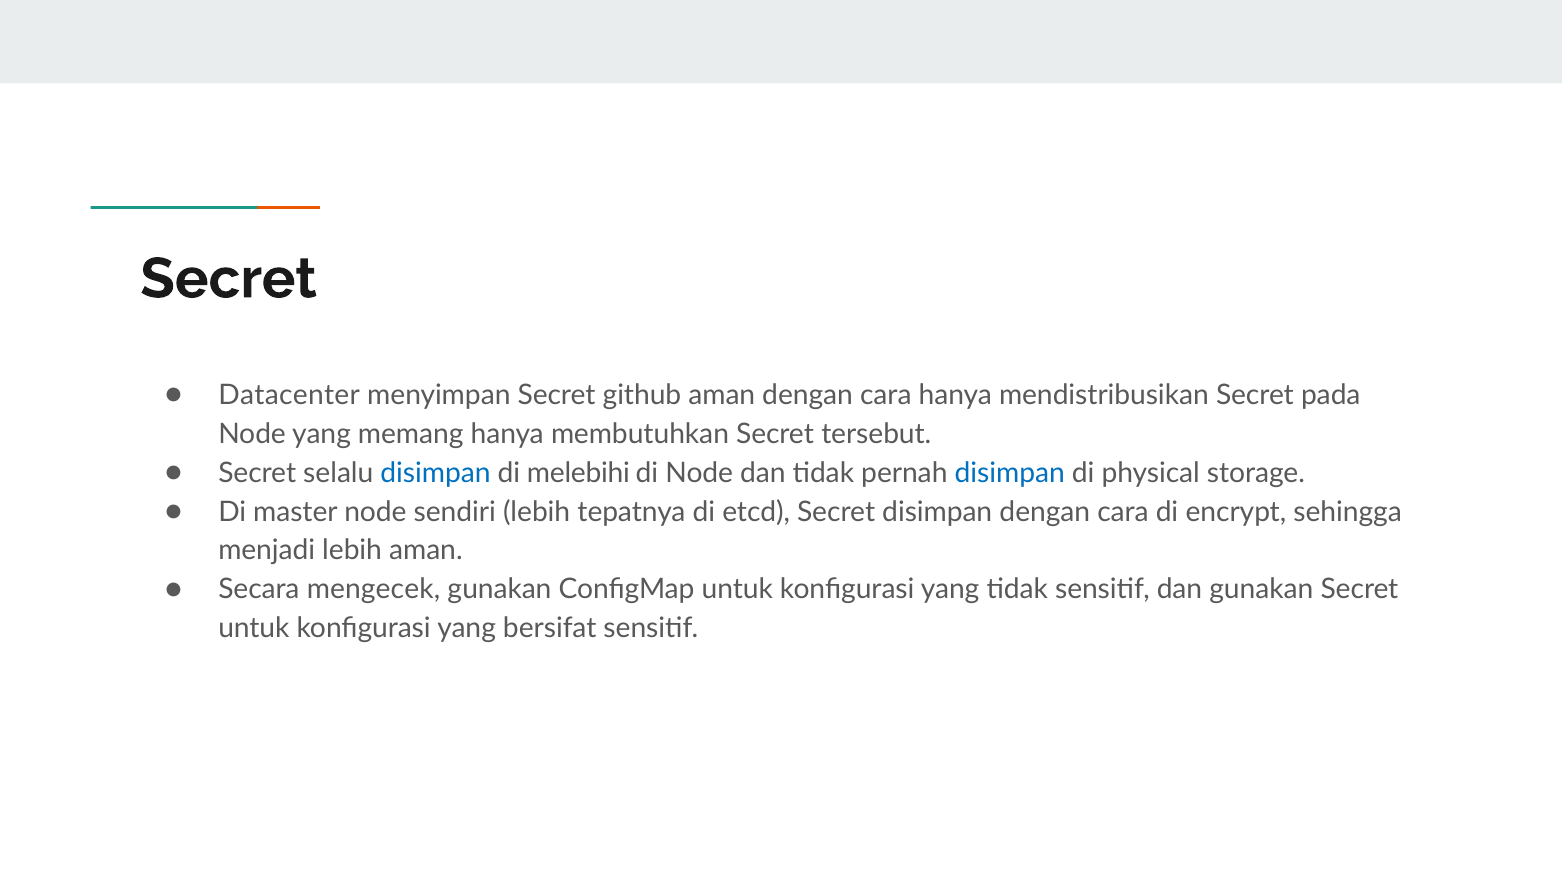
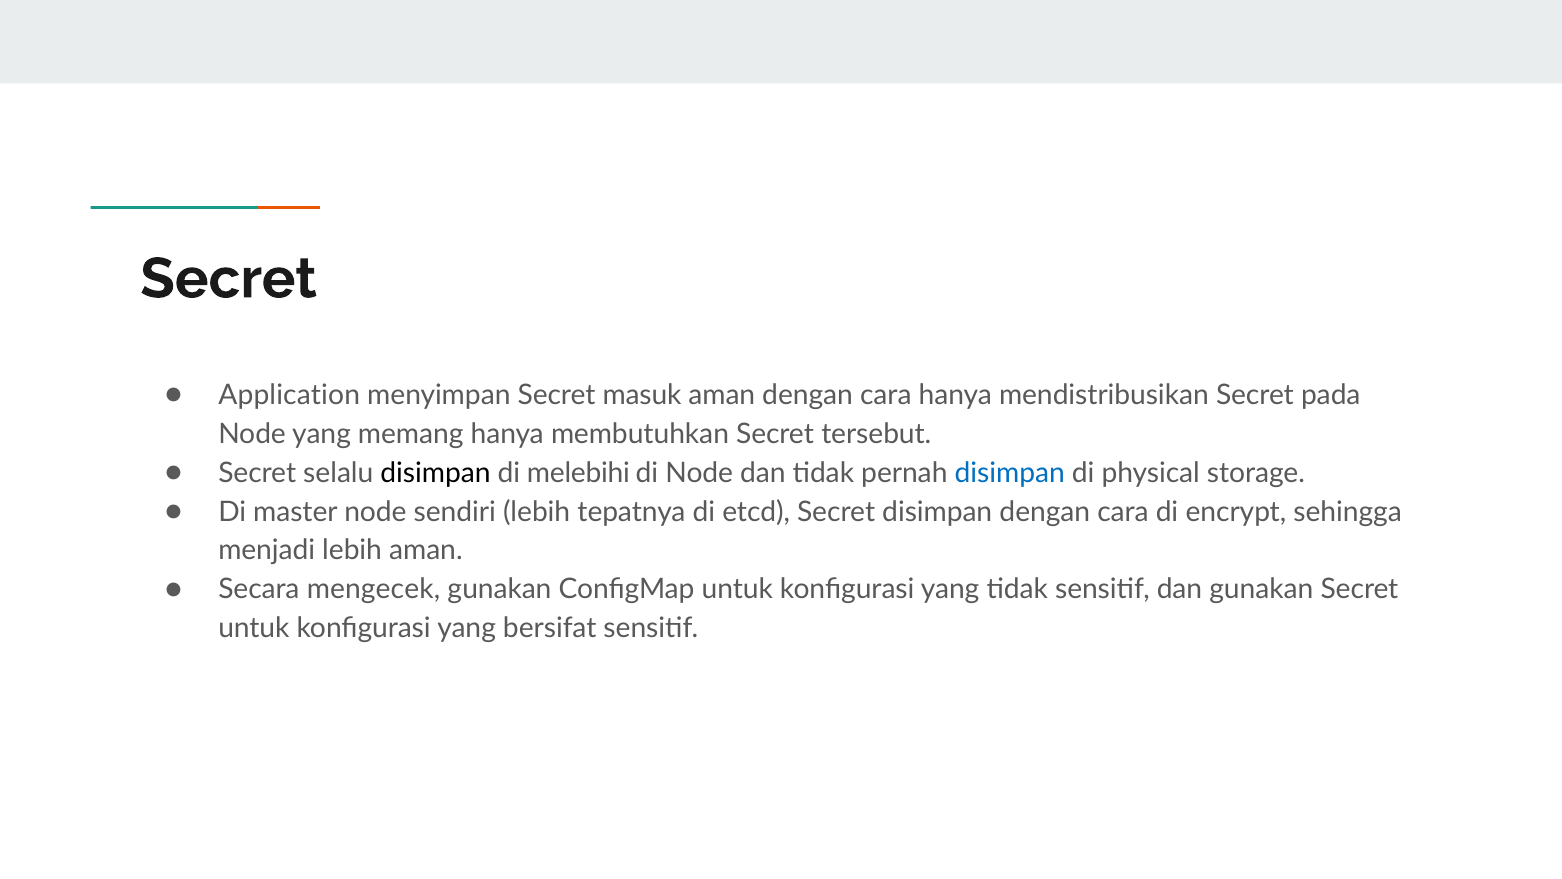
Datacenter: Datacenter -> Application
github: github -> masuk
disimpan at (436, 473) colour: blue -> black
